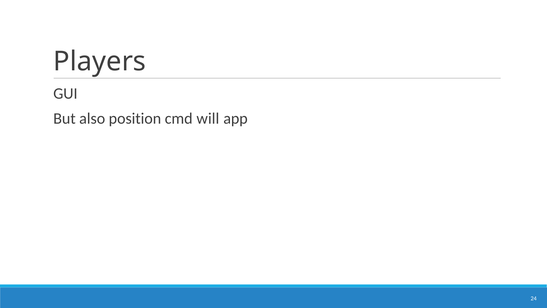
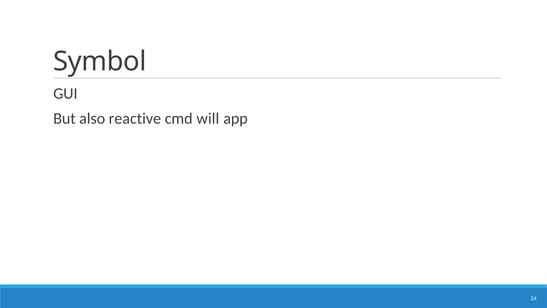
Players: Players -> Symbol
position: position -> reactive
